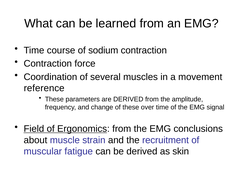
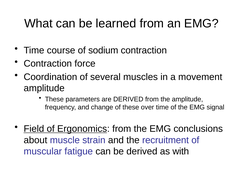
reference at (44, 88): reference -> amplitude
skin: skin -> with
